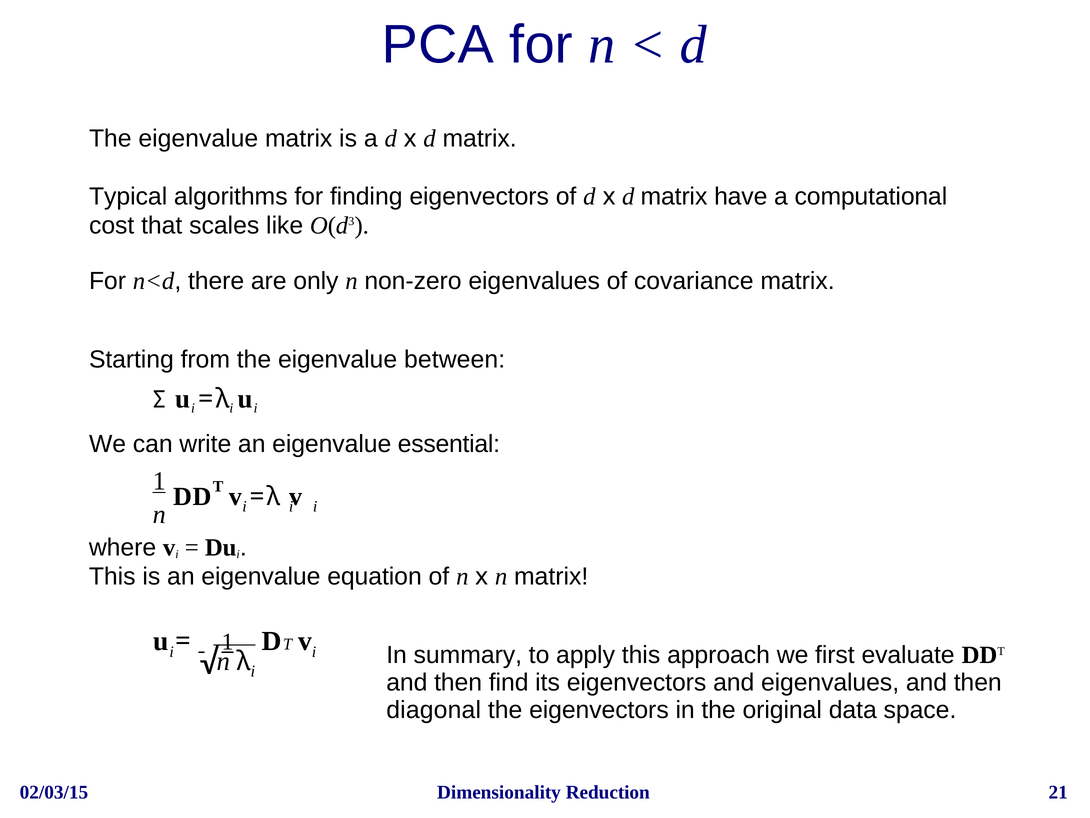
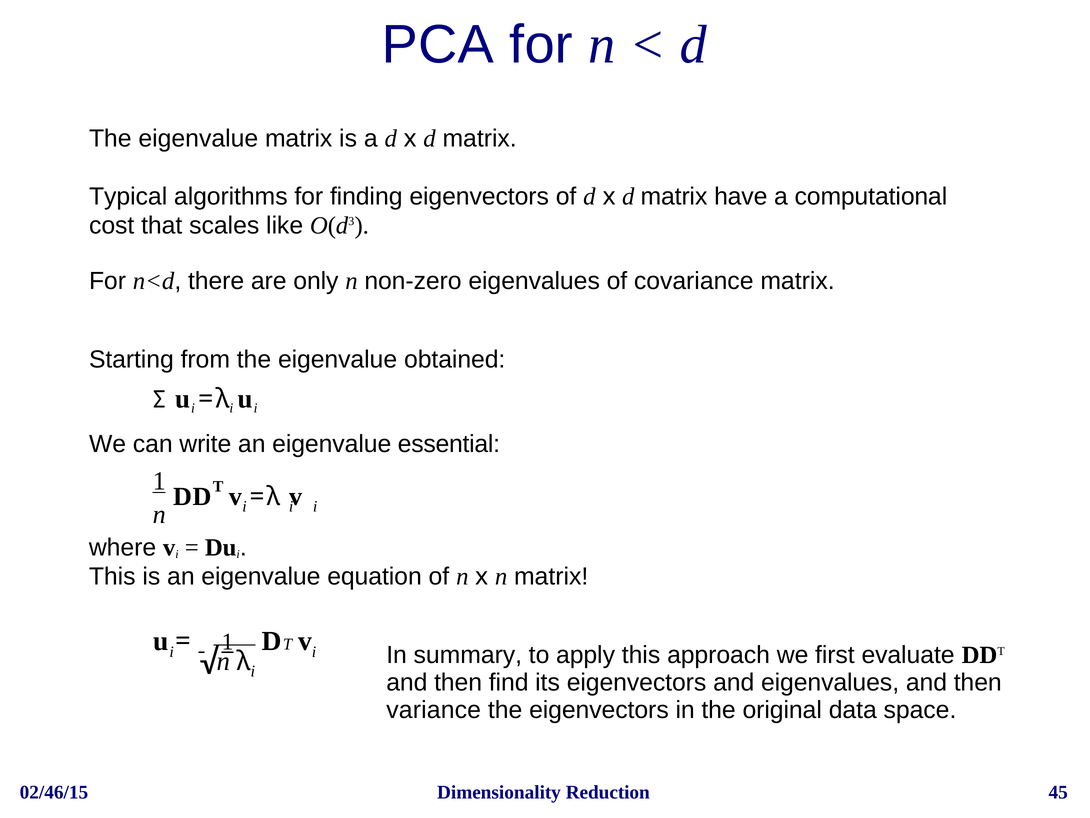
between: between -> obtained
diagonal: diagonal -> variance
02/03/15: 02/03/15 -> 02/46/15
21: 21 -> 45
